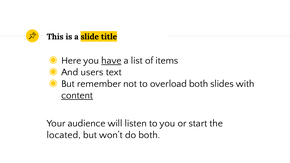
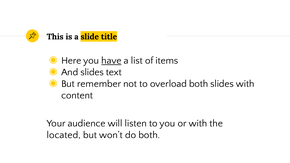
And users: users -> slides
content underline: present -> none
or start: start -> with
